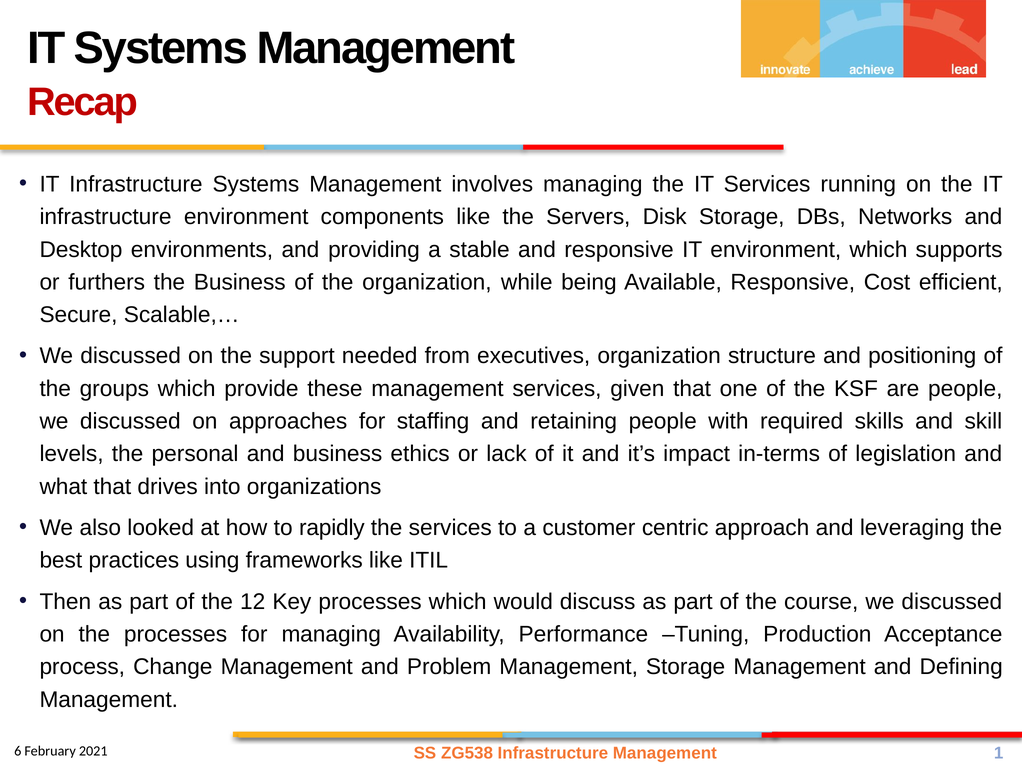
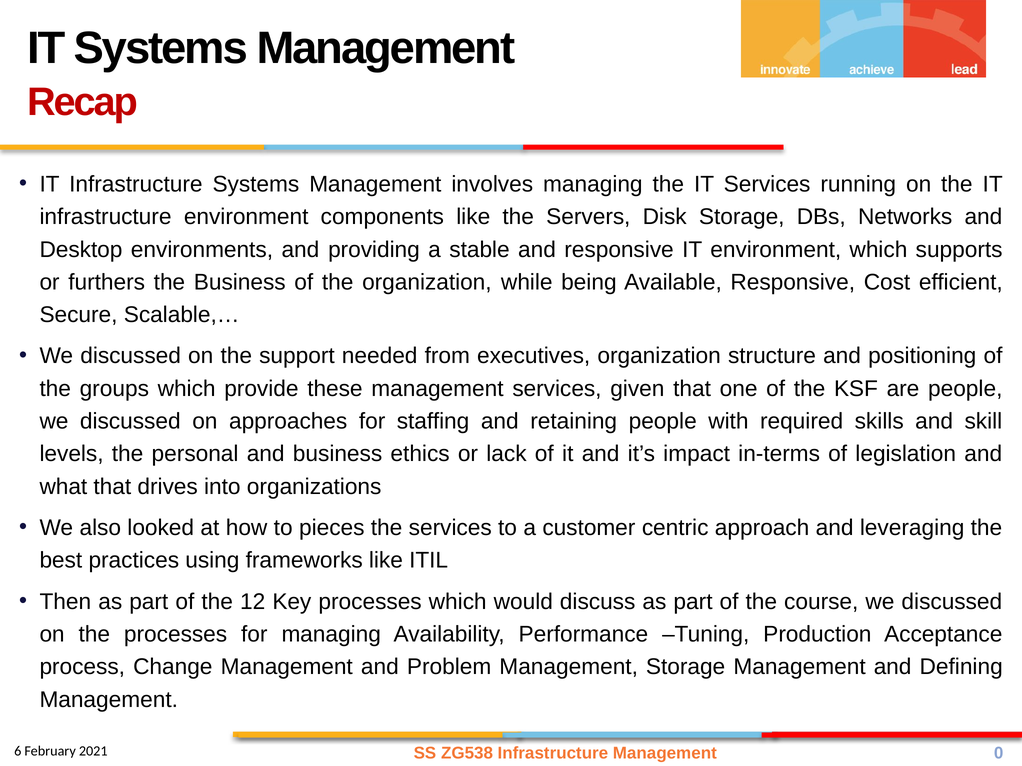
rapidly: rapidly -> pieces
1: 1 -> 0
